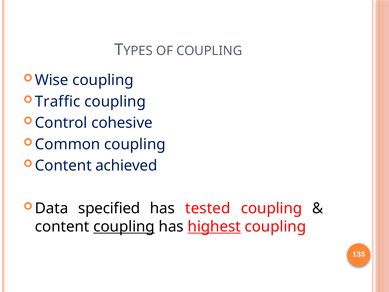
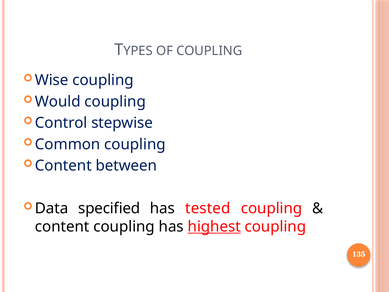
Traffic: Traffic -> Would
cohesive: cohesive -> stepwise
achieved: achieved -> between
coupling at (124, 226) underline: present -> none
